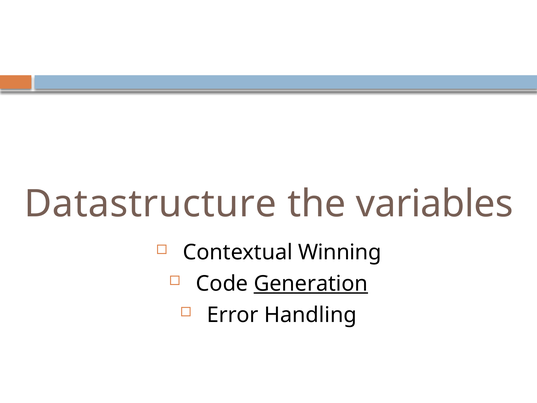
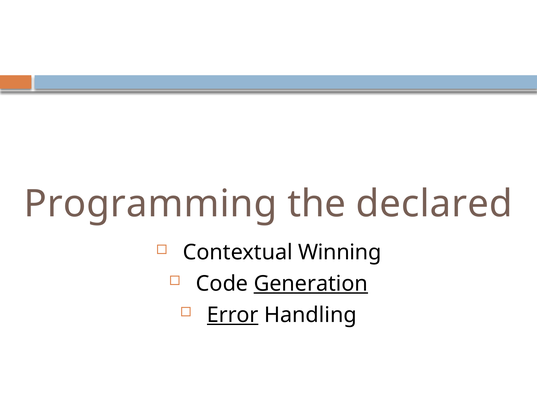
Datastructure: Datastructure -> Programming
variables: variables -> declared
Error underline: none -> present
